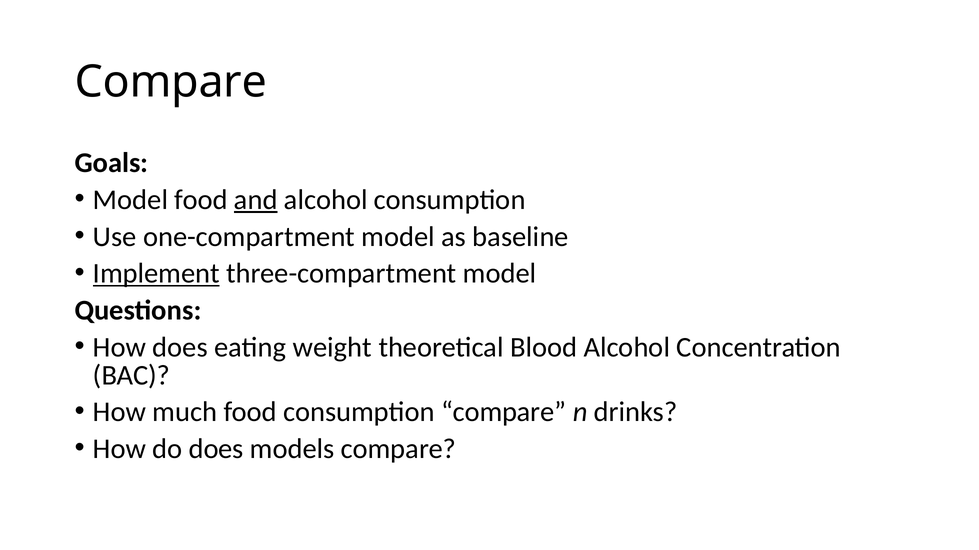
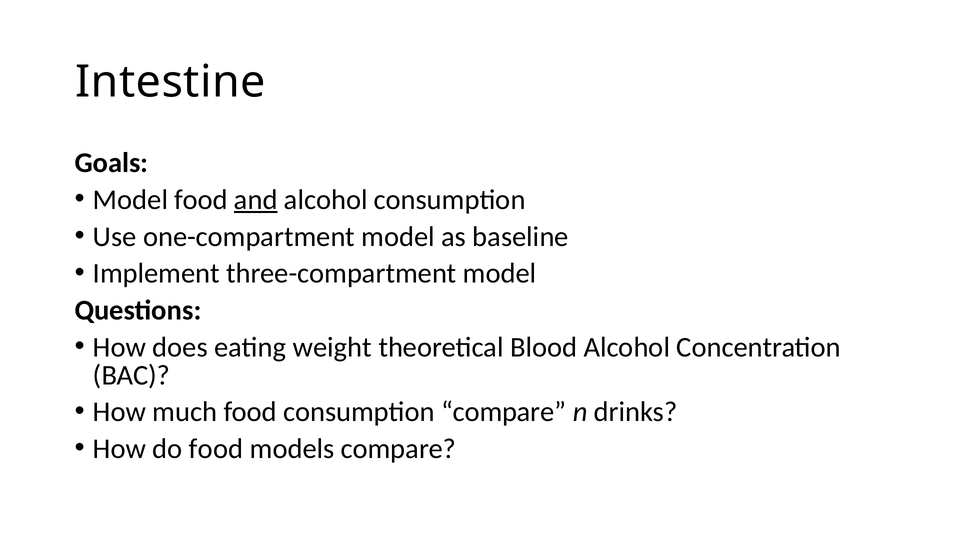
Compare at (171, 82): Compare -> Intestine
Implement underline: present -> none
do does: does -> food
